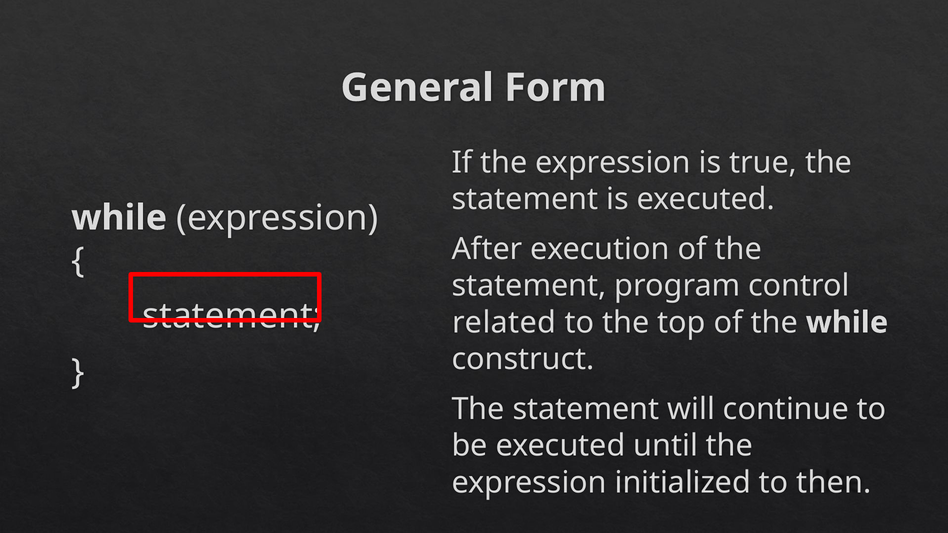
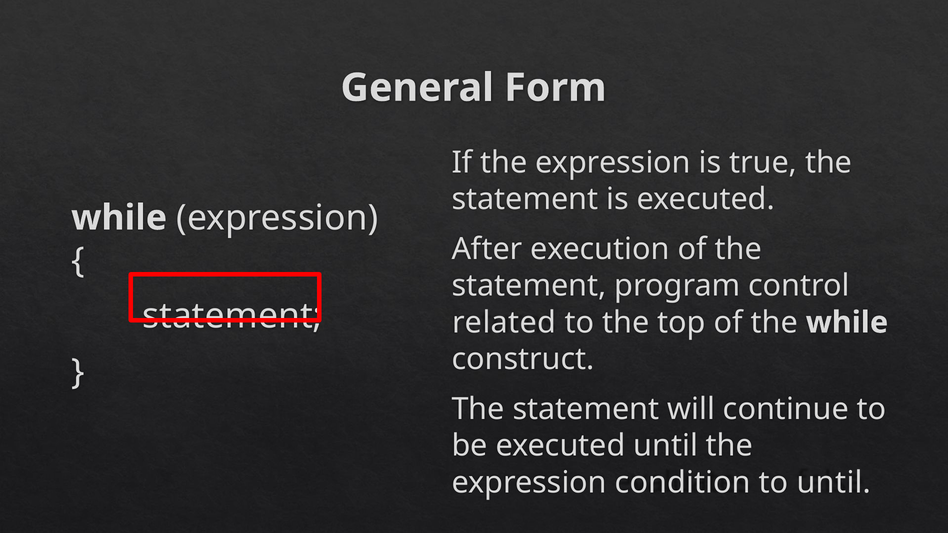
initialized: initialized -> condition
to then: then -> until
